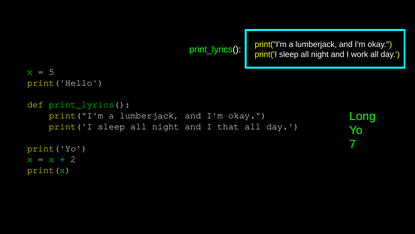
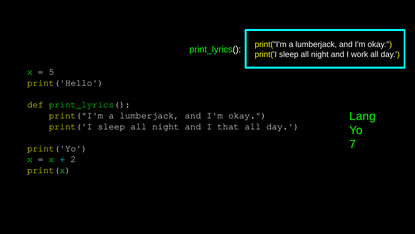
Long: Long -> Lang
